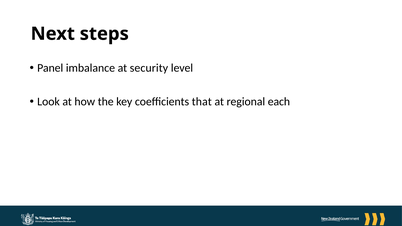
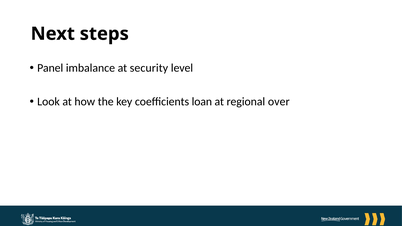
that: that -> loan
each: each -> over
